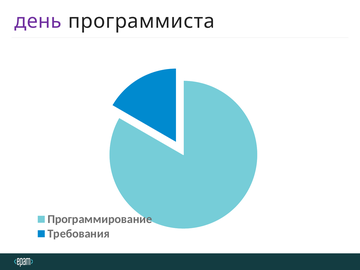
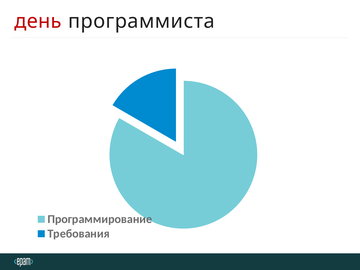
день colour: purple -> red
